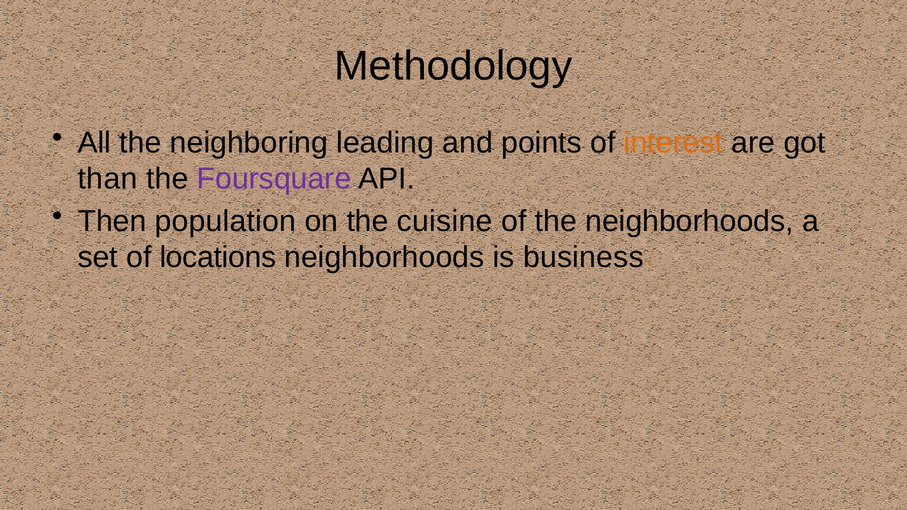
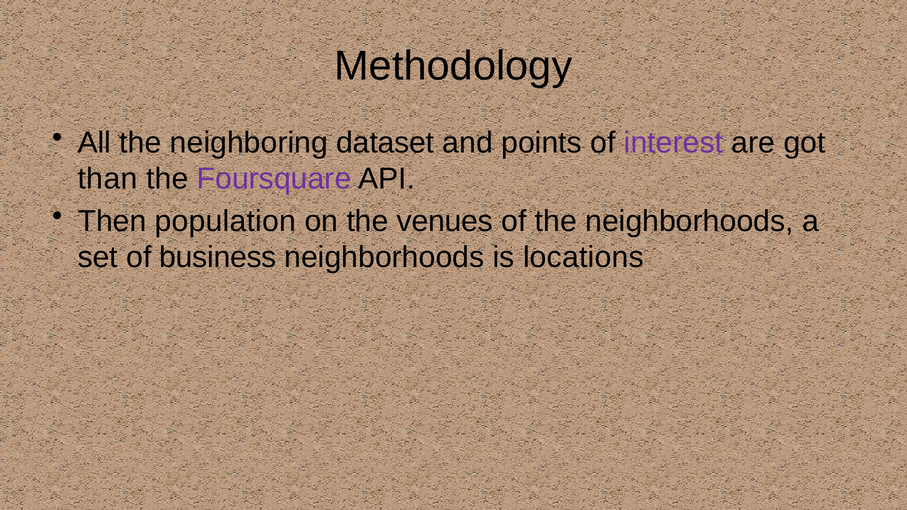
leading: leading -> dataset
interest colour: orange -> purple
cuisine: cuisine -> venues
locations: locations -> business
business: business -> locations
